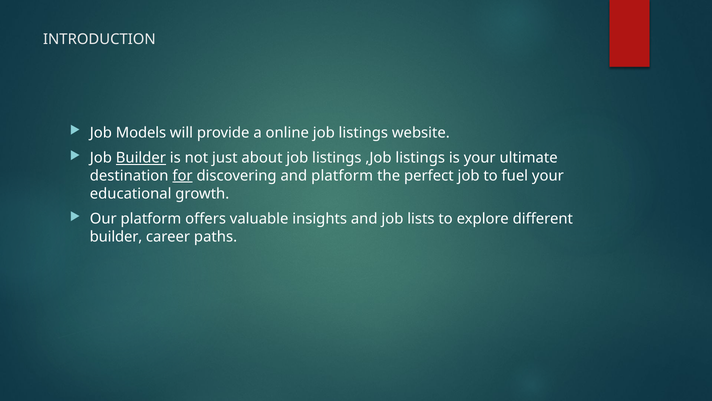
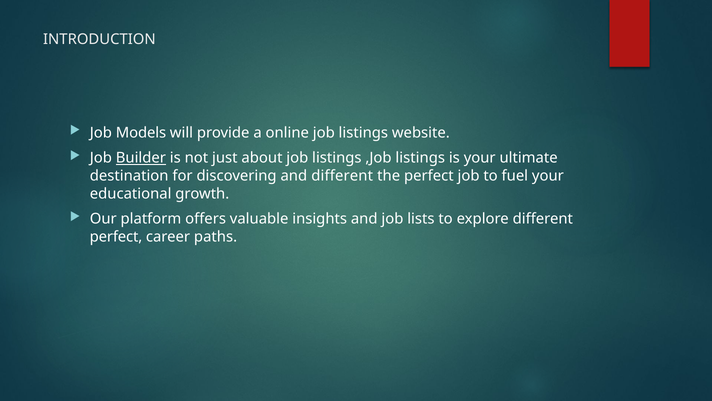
for underline: present -> none
and platform: platform -> different
builder at (116, 236): builder -> perfect
